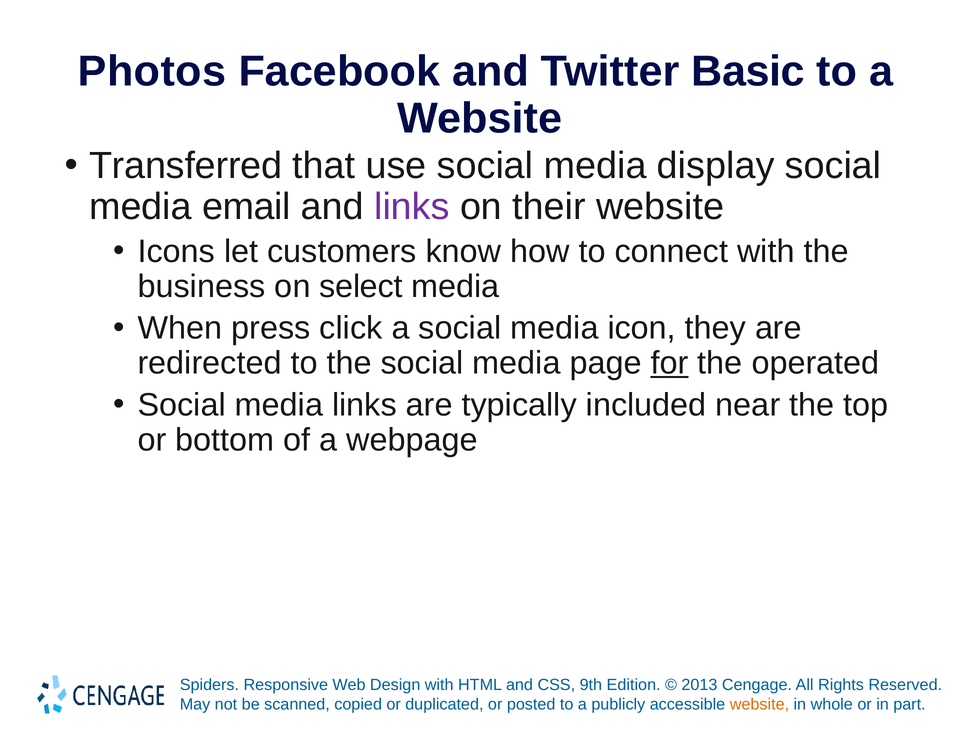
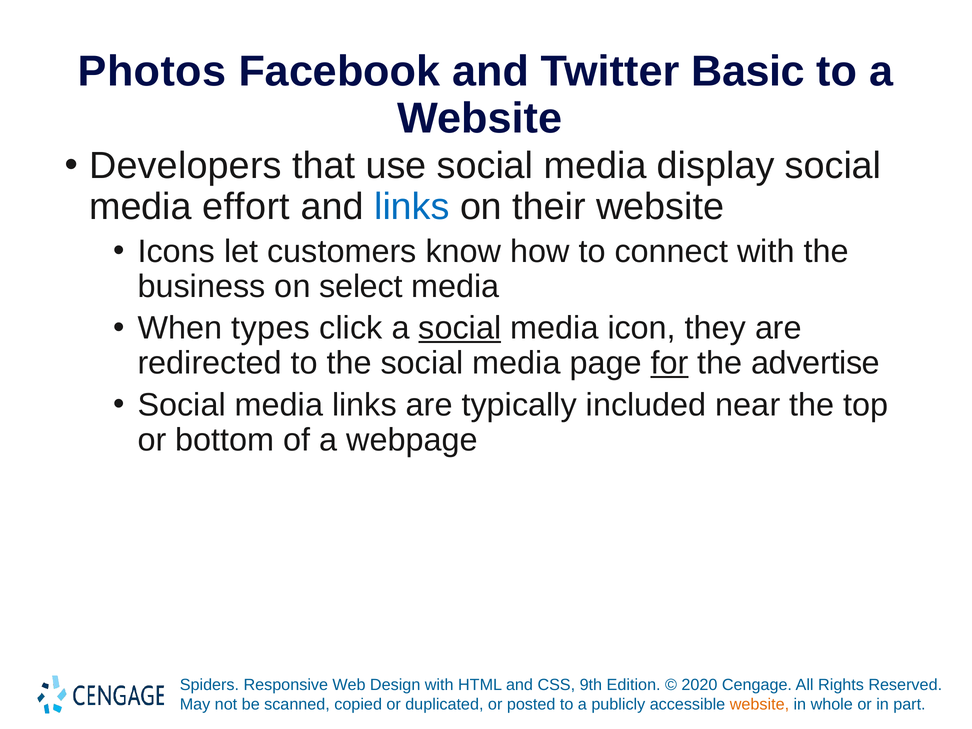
Transferred: Transferred -> Developers
email: email -> effort
links at (412, 207) colour: purple -> blue
press: press -> types
social at (460, 328) underline: none -> present
operated: operated -> advertise
2013: 2013 -> 2020
